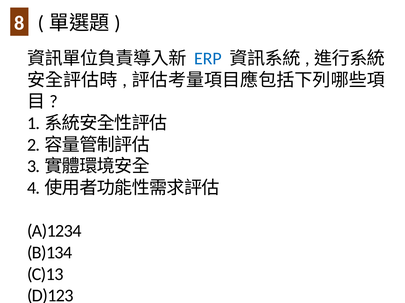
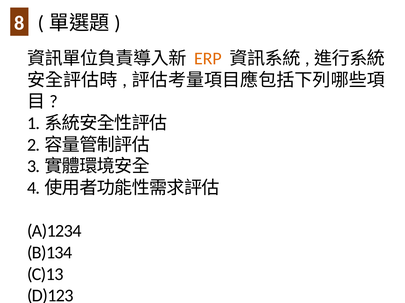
ERP colour: blue -> orange
